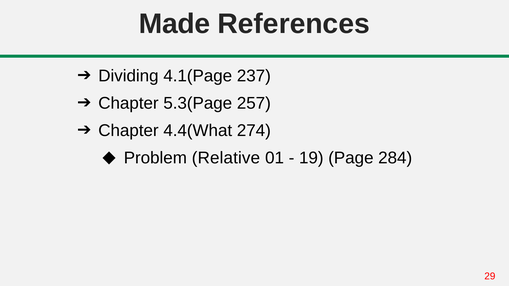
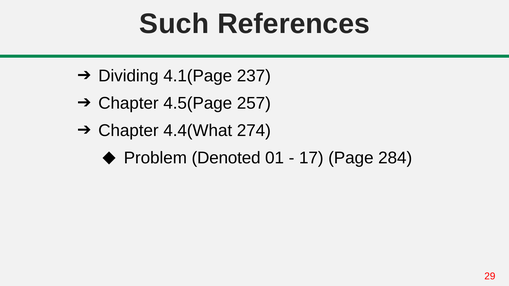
Made: Made -> Such
5.3(Page: 5.3(Page -> 4.5(Page
Relative: Relative -> Denoted
19: 19 -> 17
